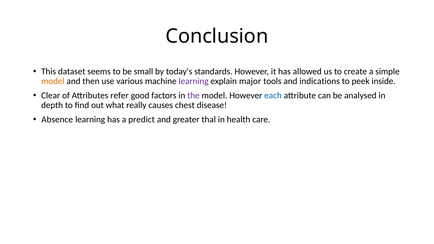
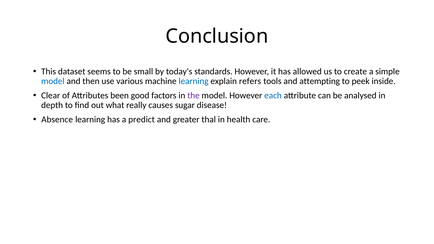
model at (53, 81) colour: orange -> blue
learning at (194, 81) colour: purple -> blue
major: major -> refers
indications: indications -> attempting
refer: refer -> been
chest: chest -> sugar
